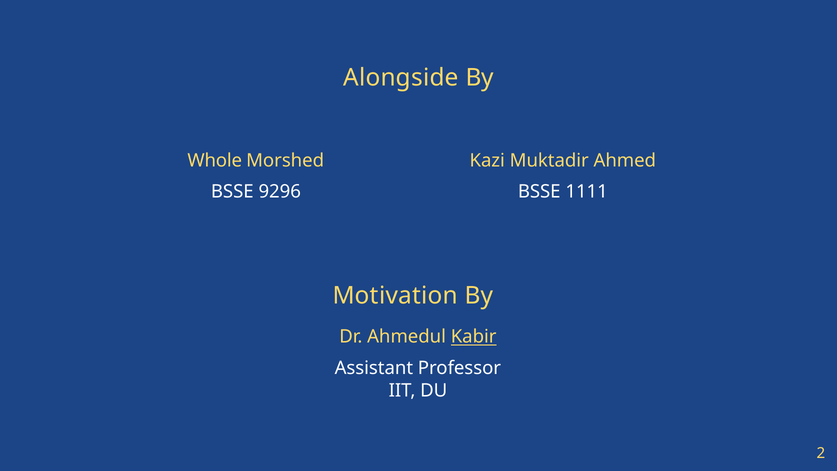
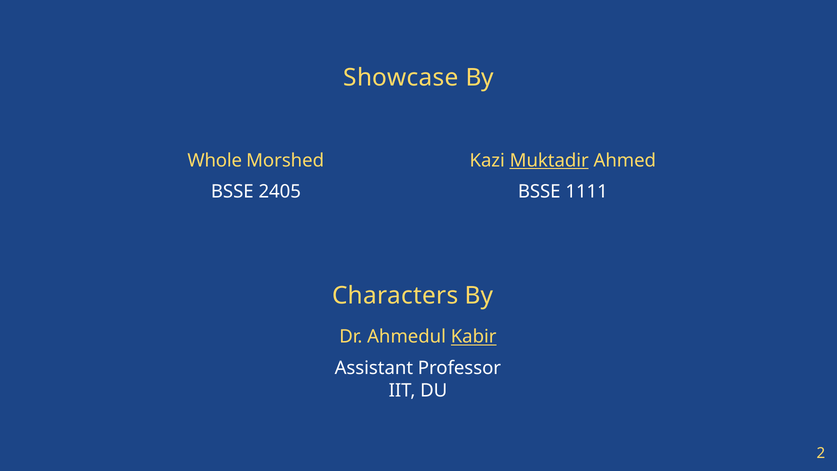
Alongside: Alongside -> Showcase
Muktadir underline: none -> present
9296: 9296 -> 2405
Motivation: Motivation -> Characters
